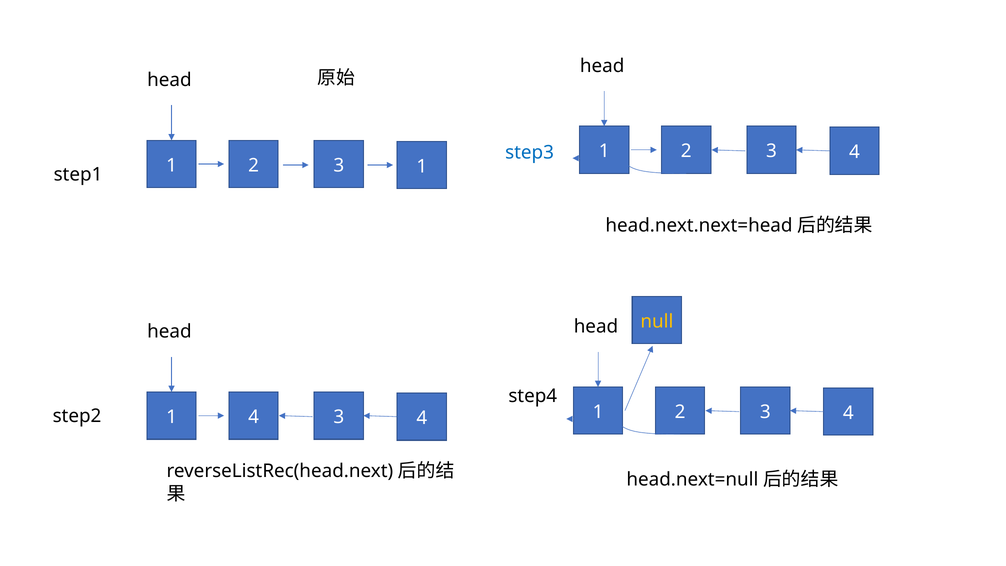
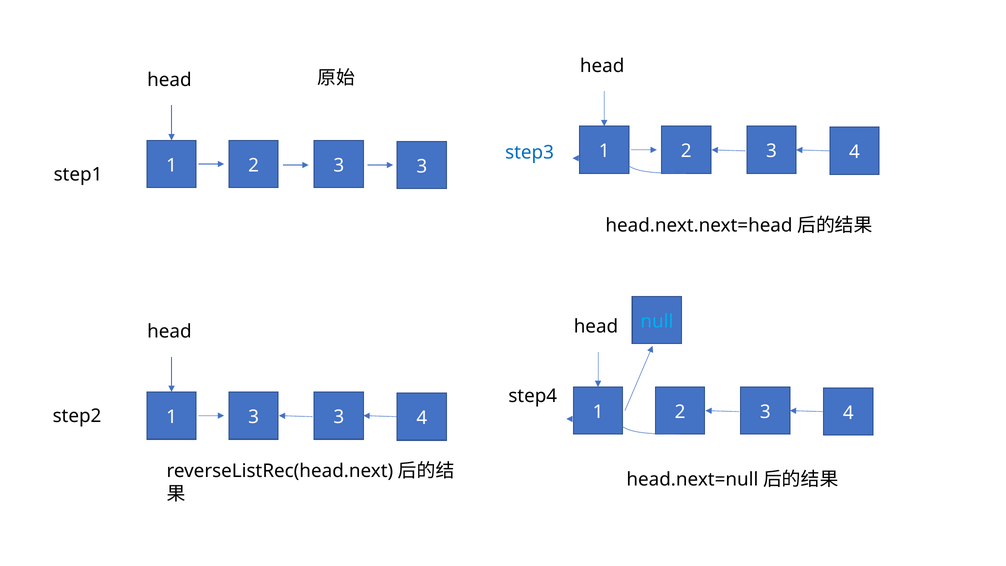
2 3 1: 1 -> 3
null colour: yellow -> light blue
1 4: 4 -> 3
